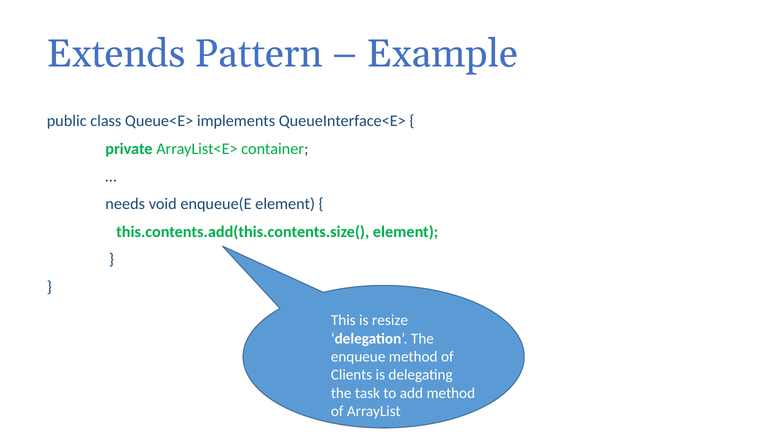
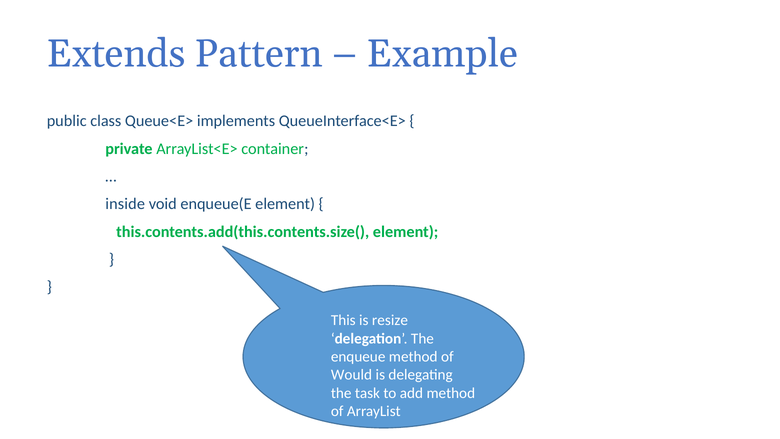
needs: needs -> inside
Clients: Clients -> Would
